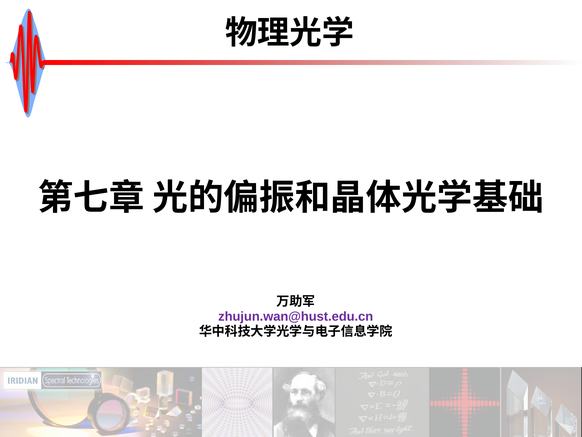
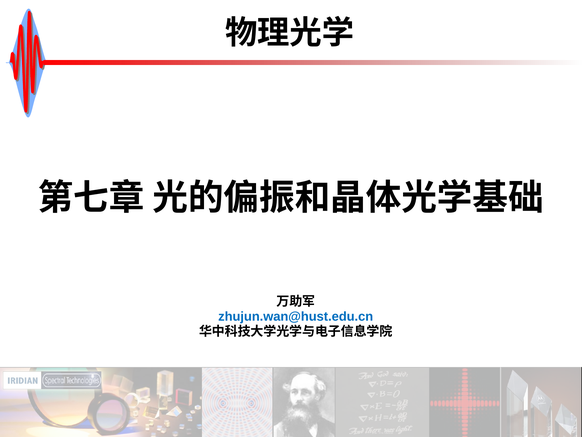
zhujun.wan@hust.edu.cn colour: purple -> blue
